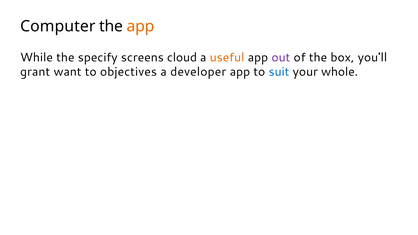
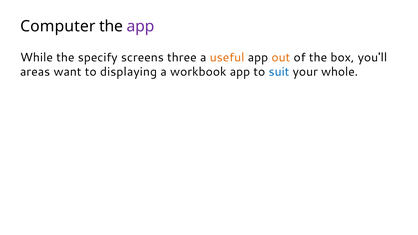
app at (140, 26) colour: orange -> purple
cloud: cloud -> three
out colour: purple -> orange
grant: grant -> areas
objectives: objectives -> displaying
developer: developer -> workbook
